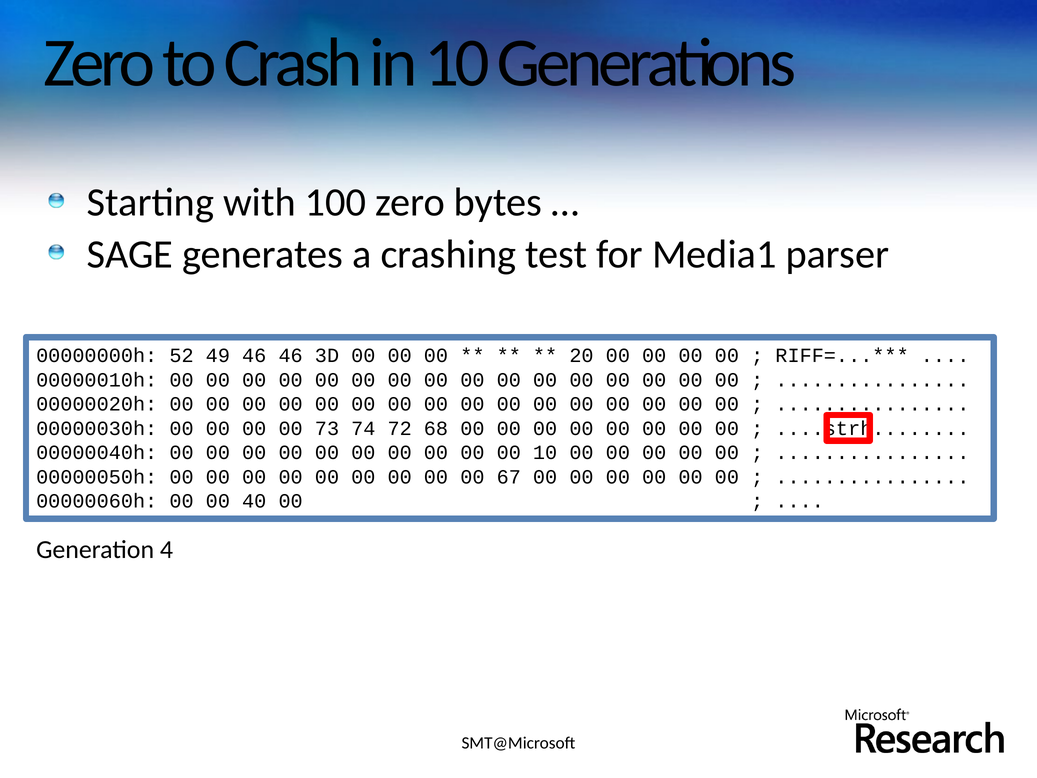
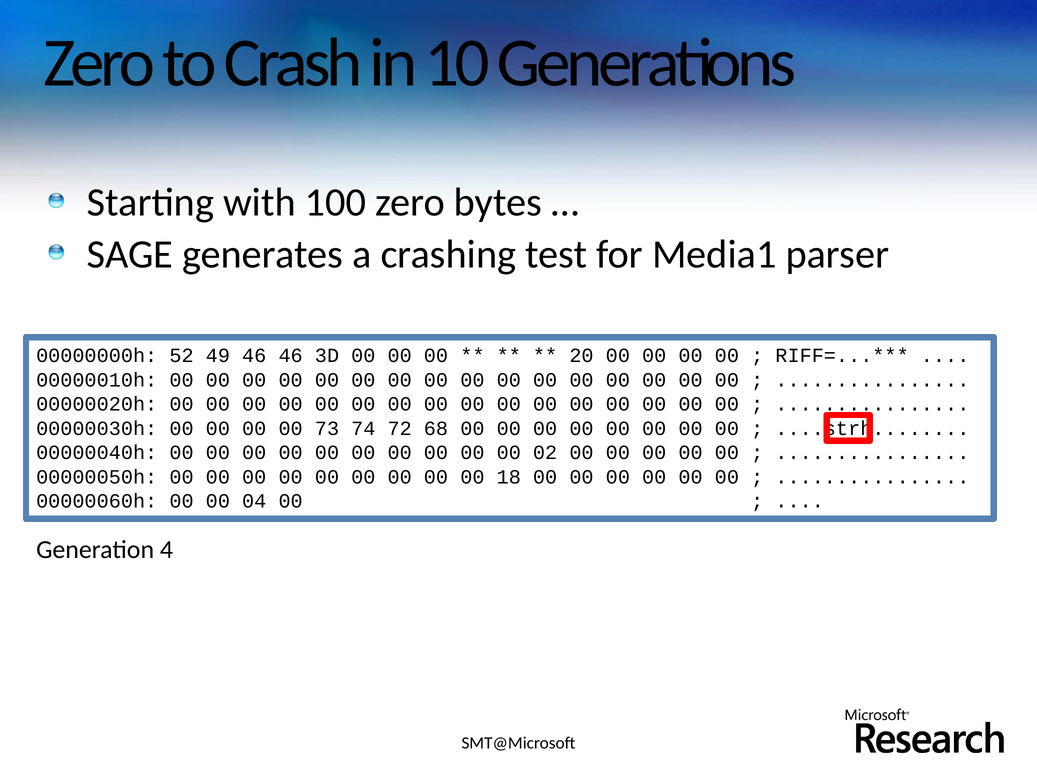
00 10: 10 -> 02
67: 67 -> 18
40: 40 -> 04
